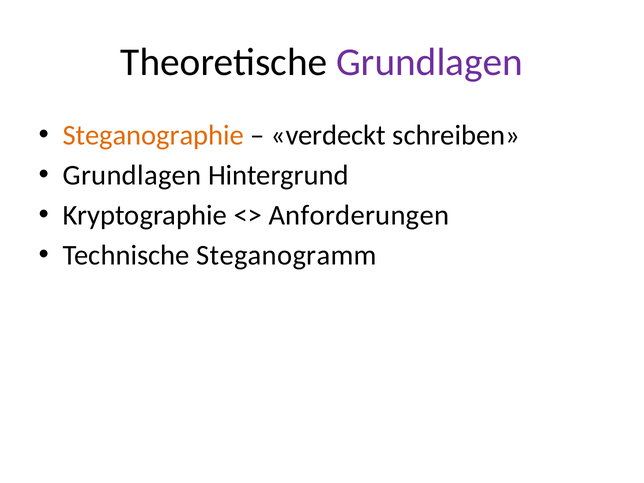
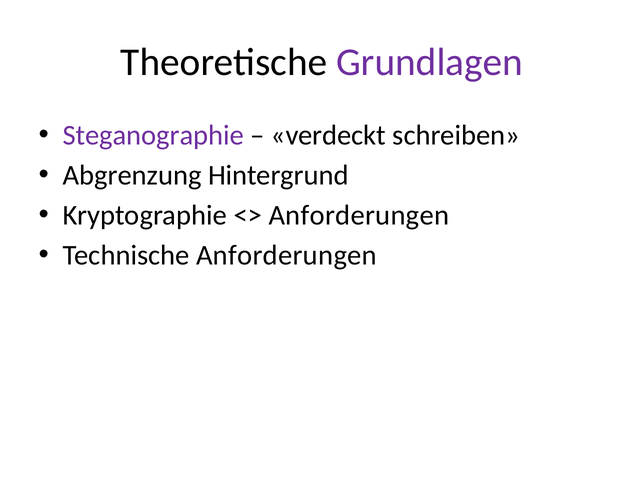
Steganographie colour: orange -> purple
Grundlagen at (132, 175): Grundlagen -> Abgrenzung
Technische Steganogramm: Steganogramm -> Anforderungen
